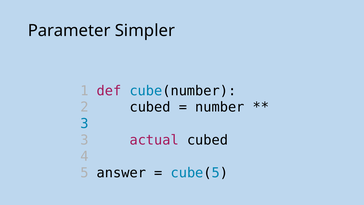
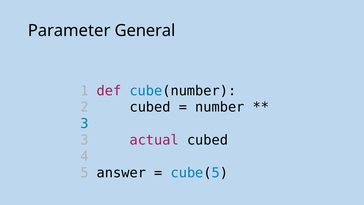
Simpler: Simpler -> General
